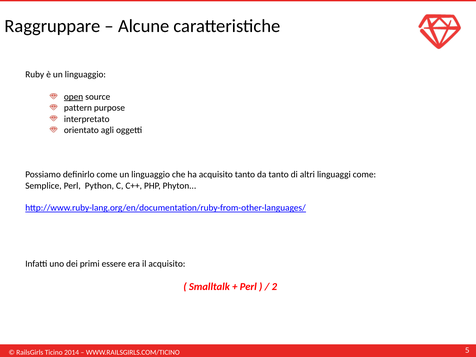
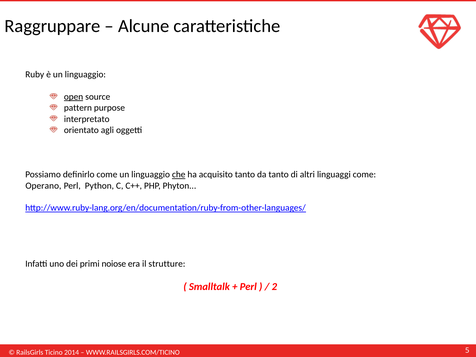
che underline: none -> present
Semplice: Semplice -> Operano
essere: essere -> noiose
il acquisito: acquisito -> strutture
